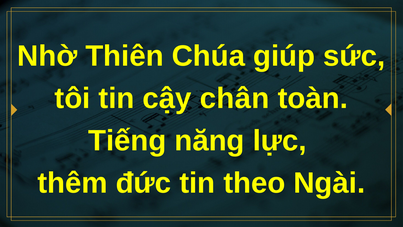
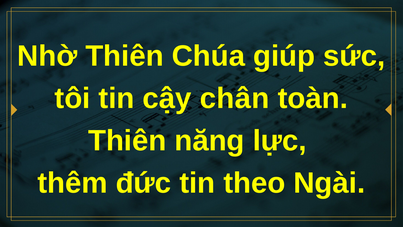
Tiếng at (127, 141): Tiếng -> Thiên
